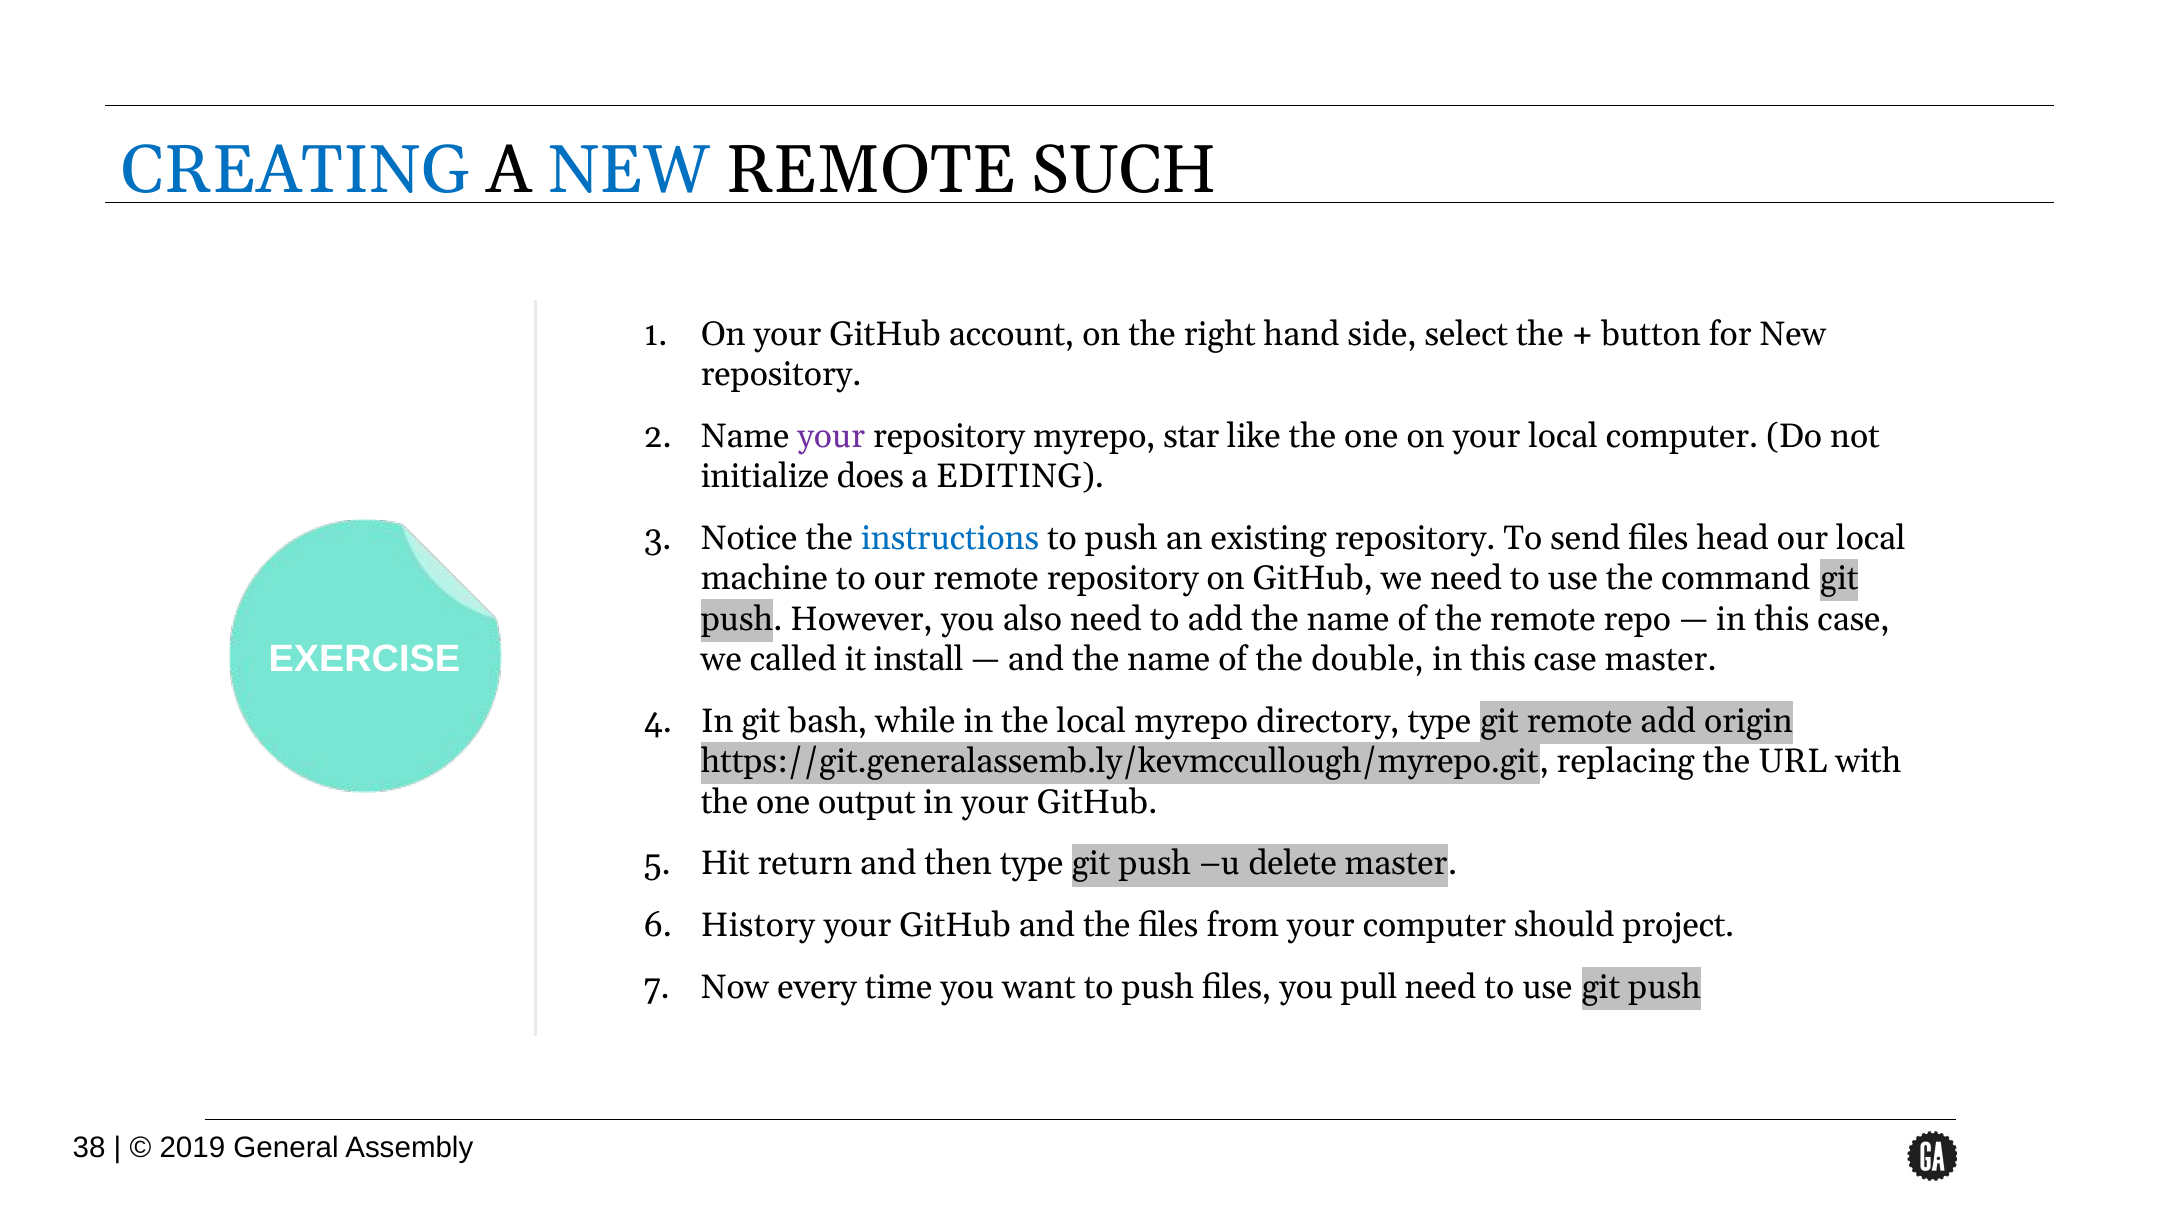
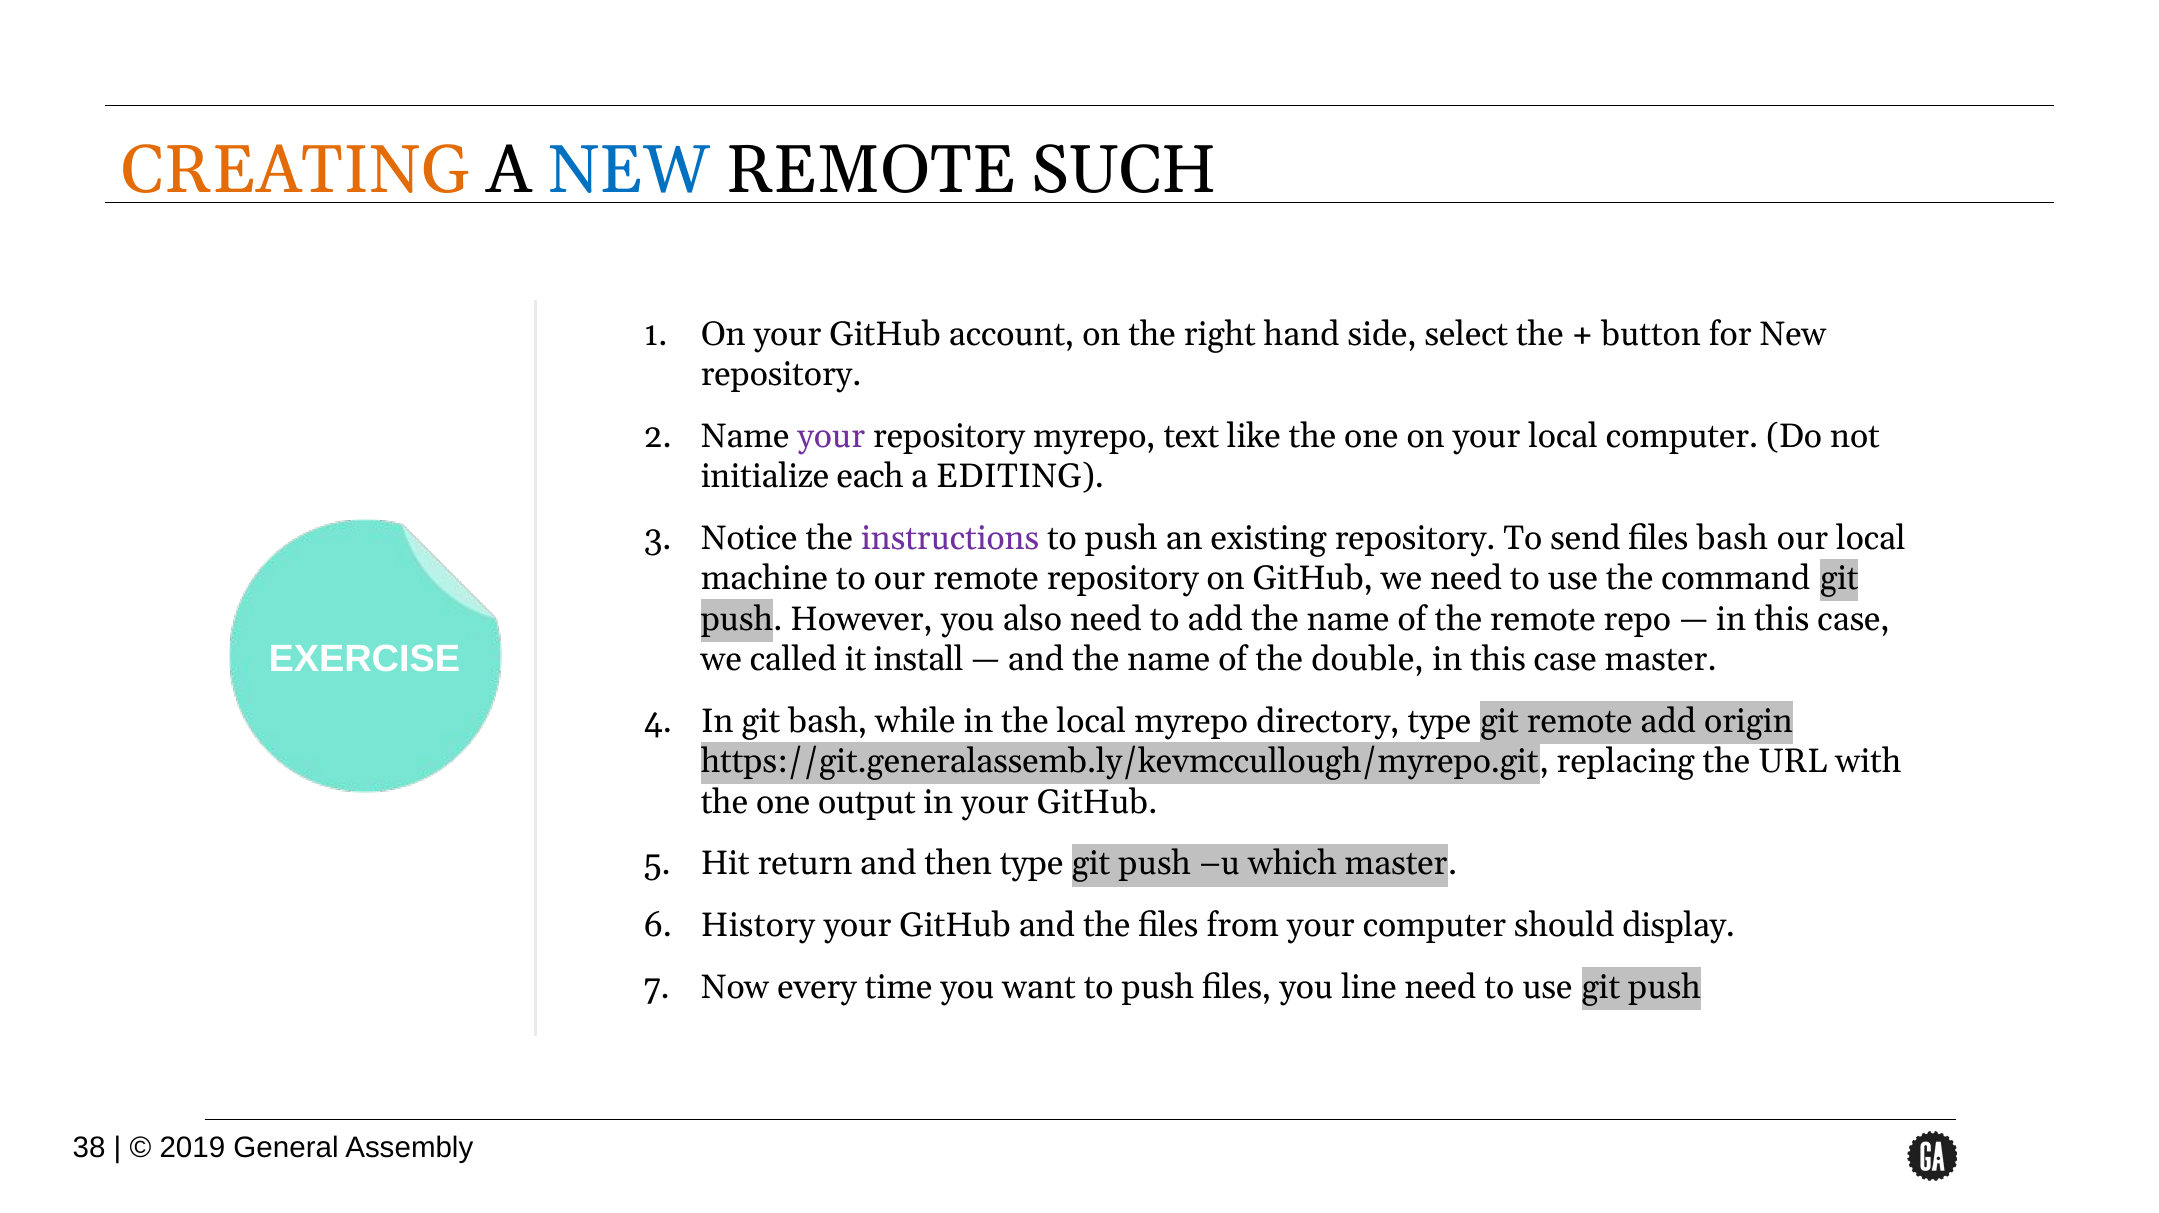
CREATING colour: blue -> orange
star: star -> text
does: does -> each
instructions colour: blue -> purple
files head: head -> bash
delete: delete -> which
project: project -> display
pull: pull -> line
